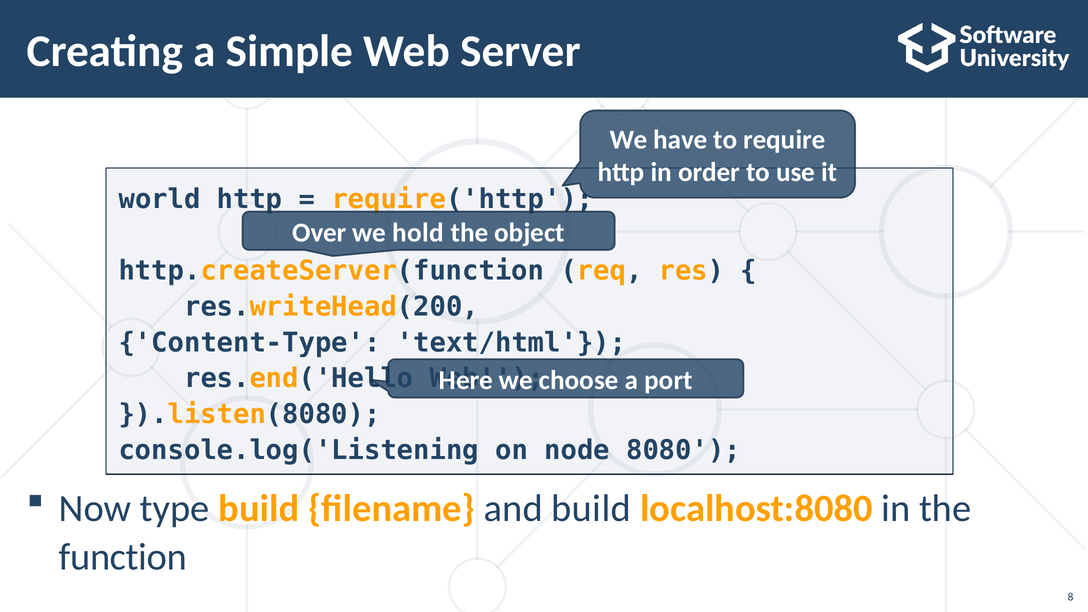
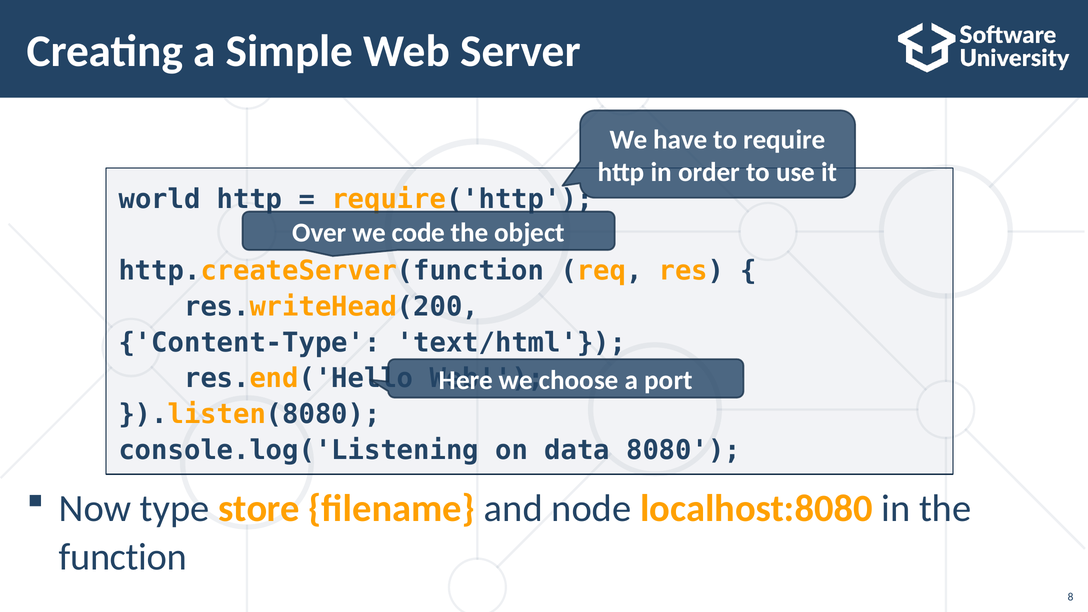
hold: hold -> code
node: node -> data
type build: build -> store
and build: build -> node
